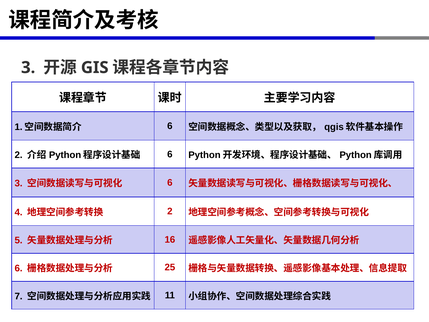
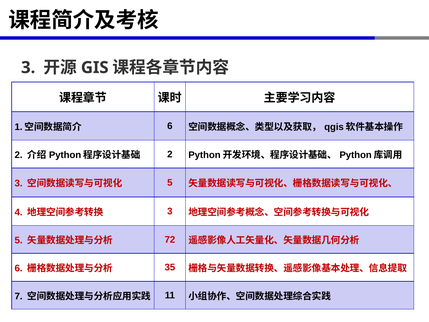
6 at (170, 154): 6 -> 2
6 at (170, 182): 6 -> 5
2 at (170, 211): 2 -> 3
16: 16 -> 72
25: 25 -> 35
